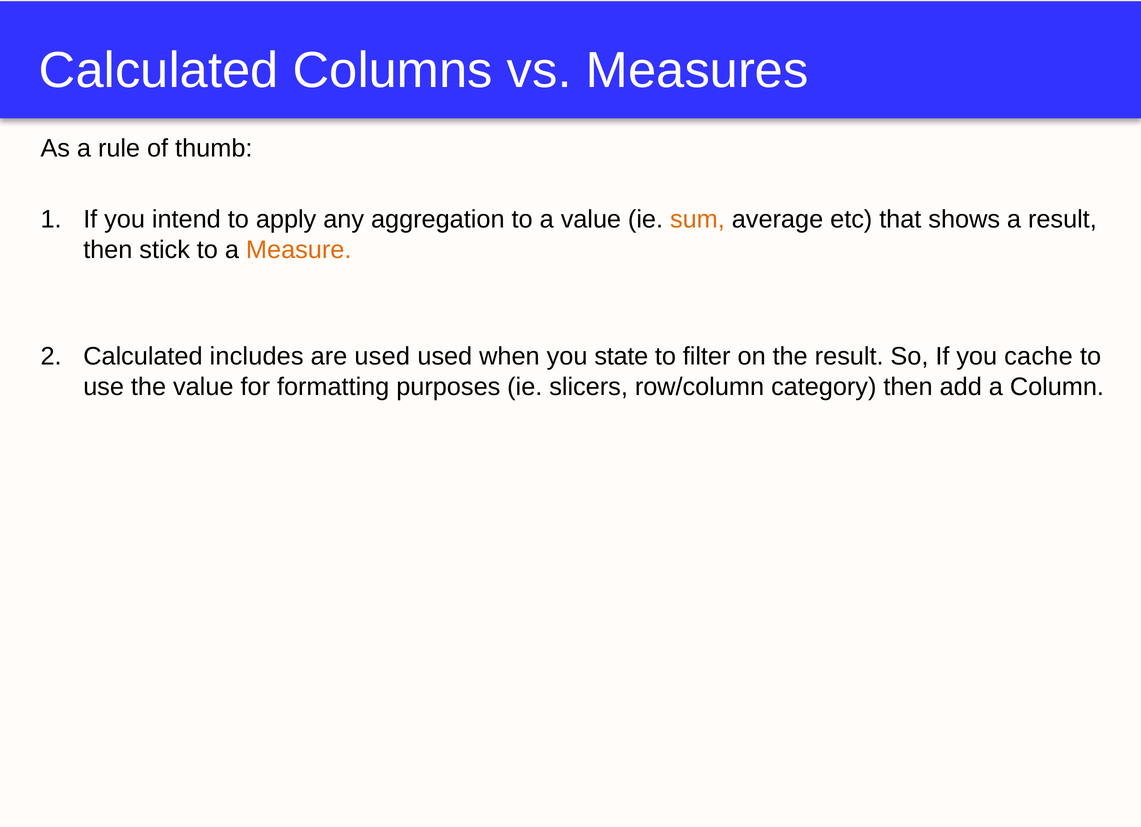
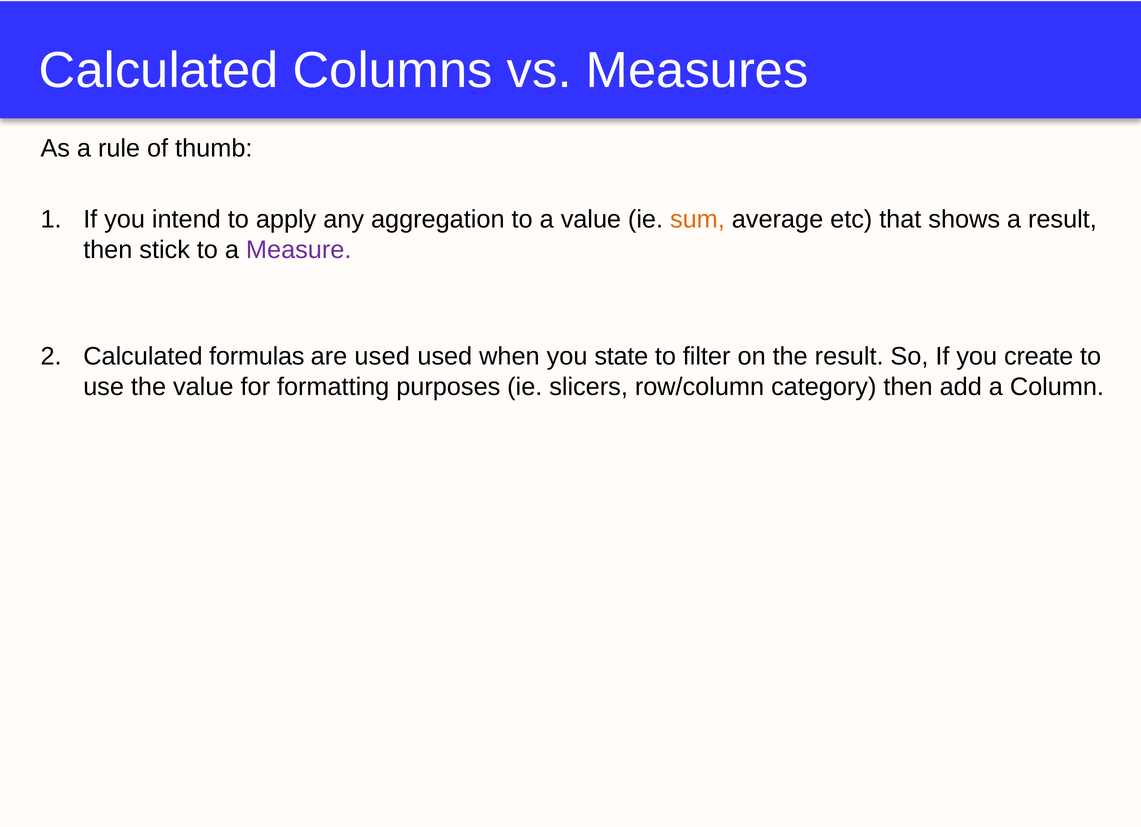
Measure colour: orange -> purple
includes: includes -> formulas
cache: cache -> create
